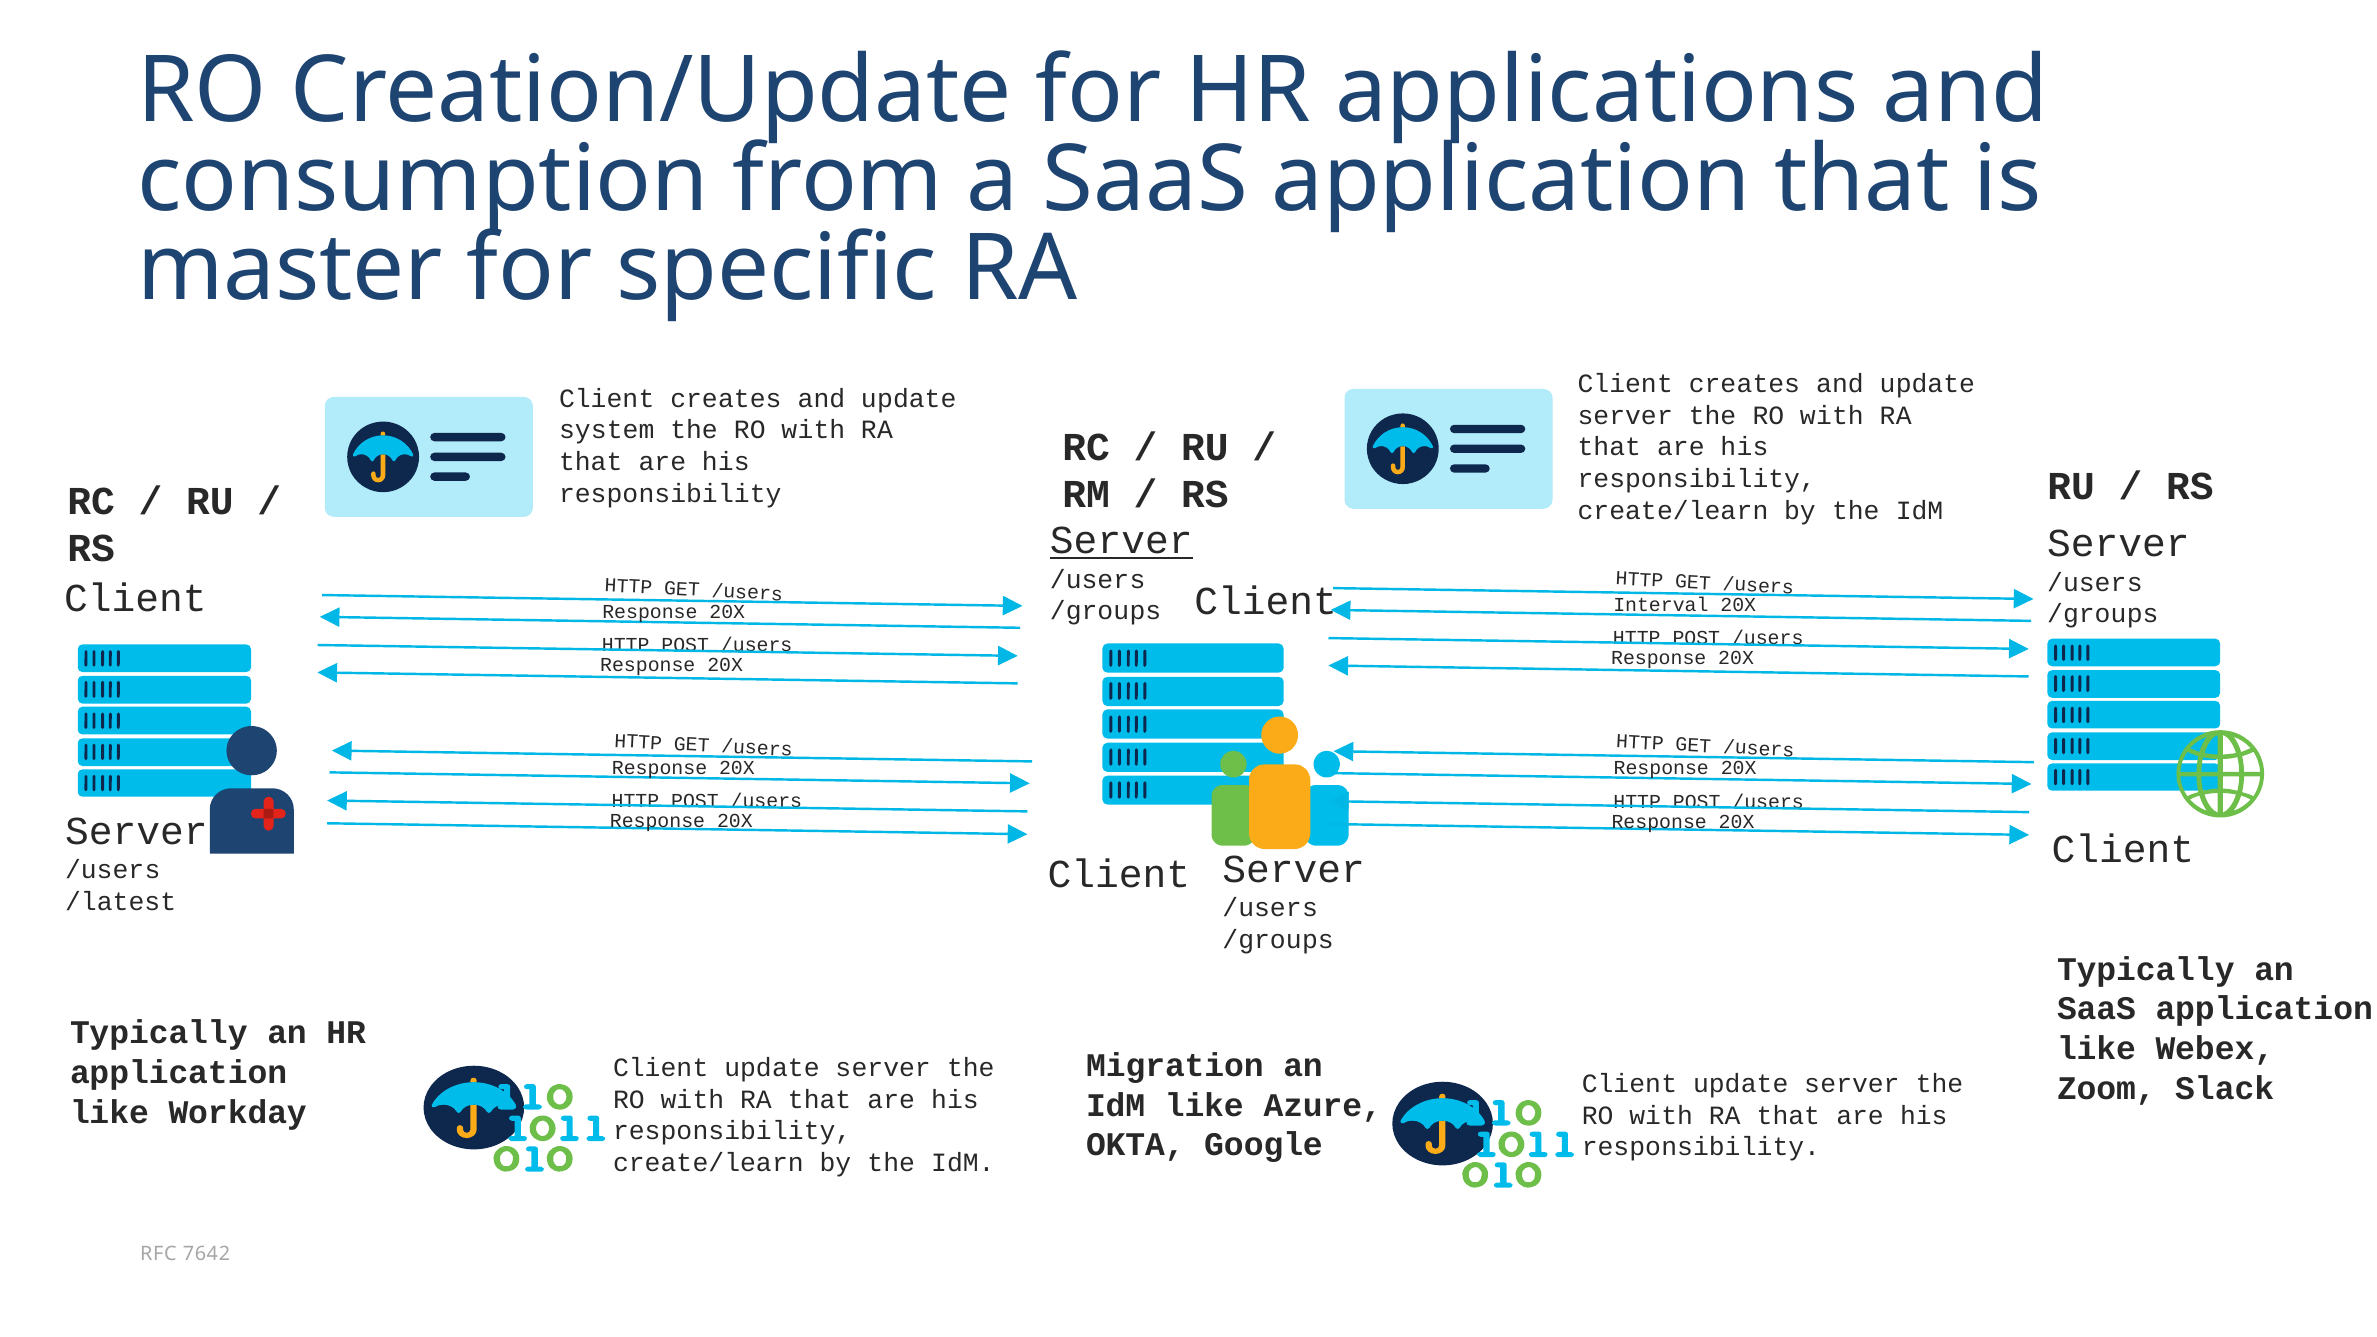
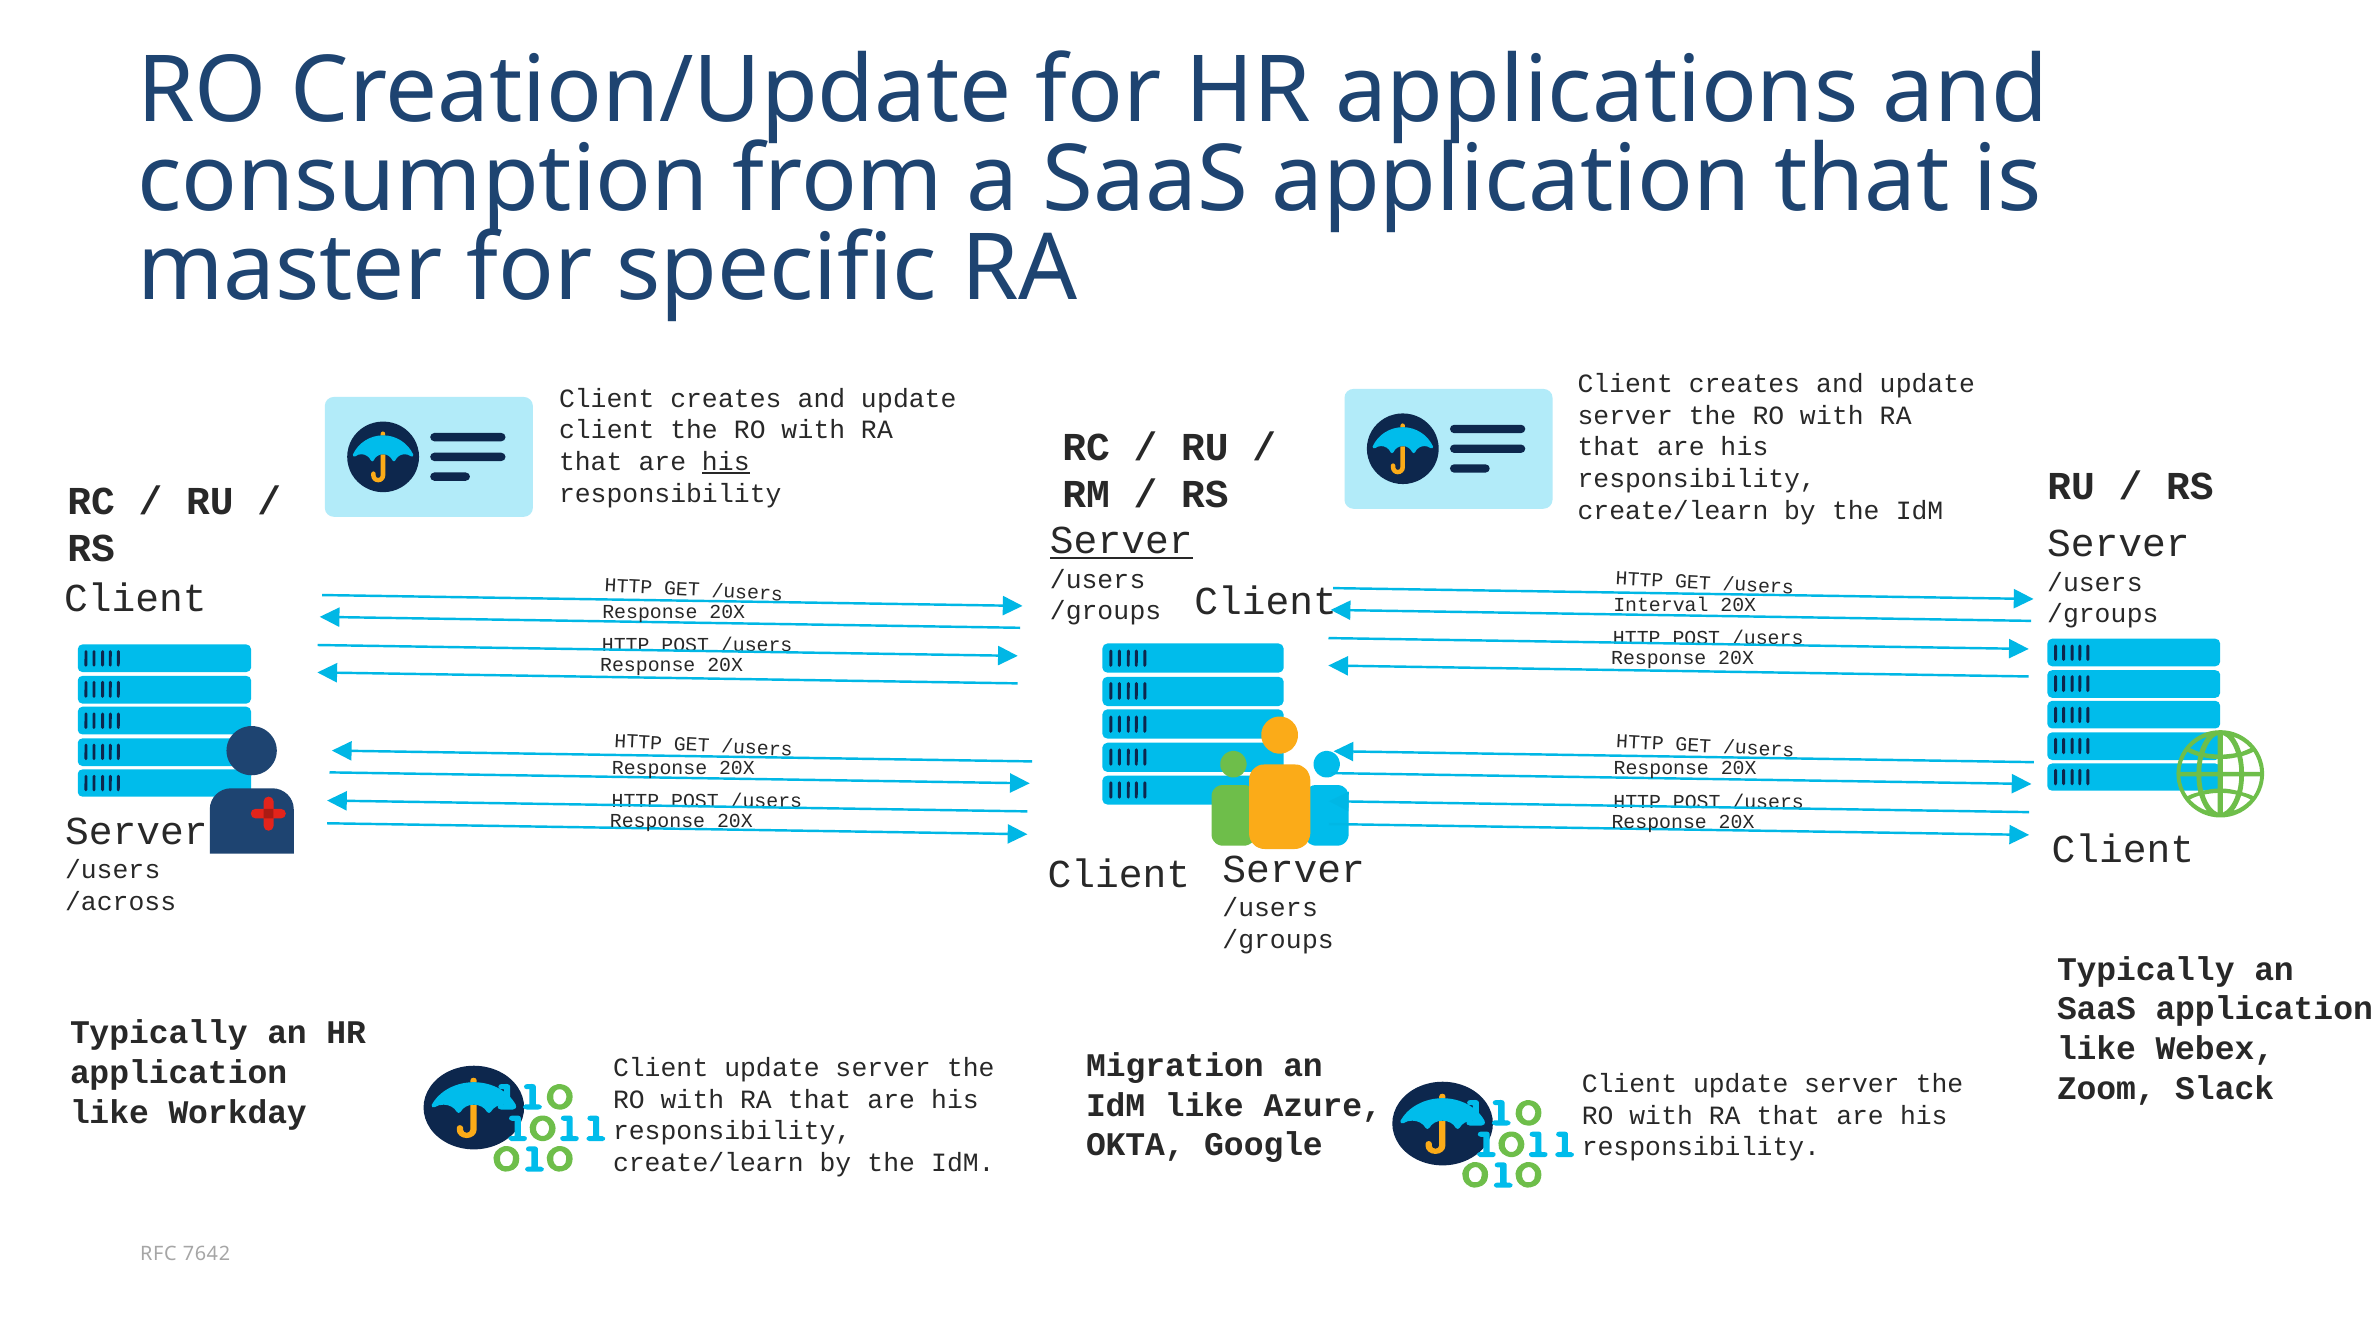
system at (607, 430): system -> client
his at (726, 462) underline: none -> present
/latest: /latest -> /across
